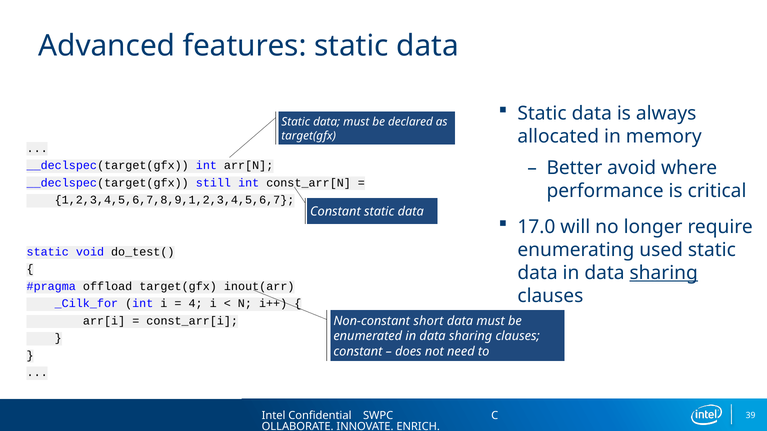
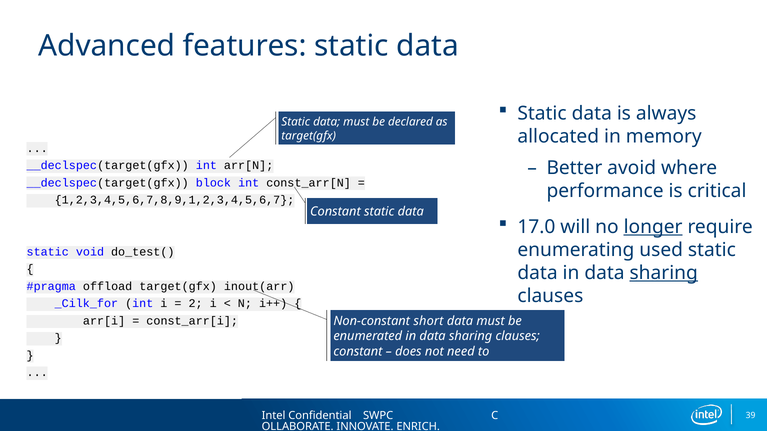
still: still -> block
longer underline: none -> present
4: 4 -> 2
